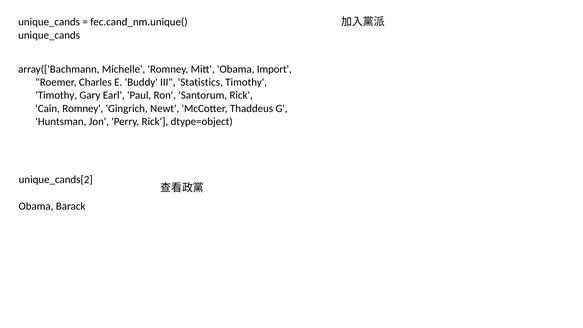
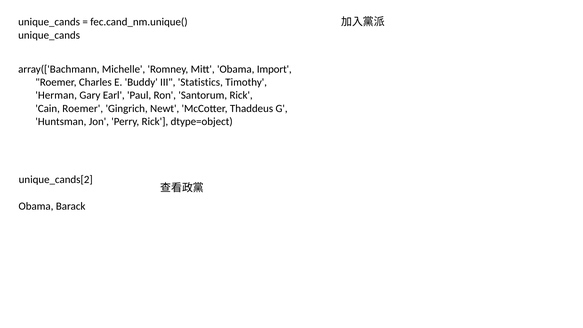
Timothy at (56, 95): Timothy -> Herman
Cain Romney: Romney -> Roemer
